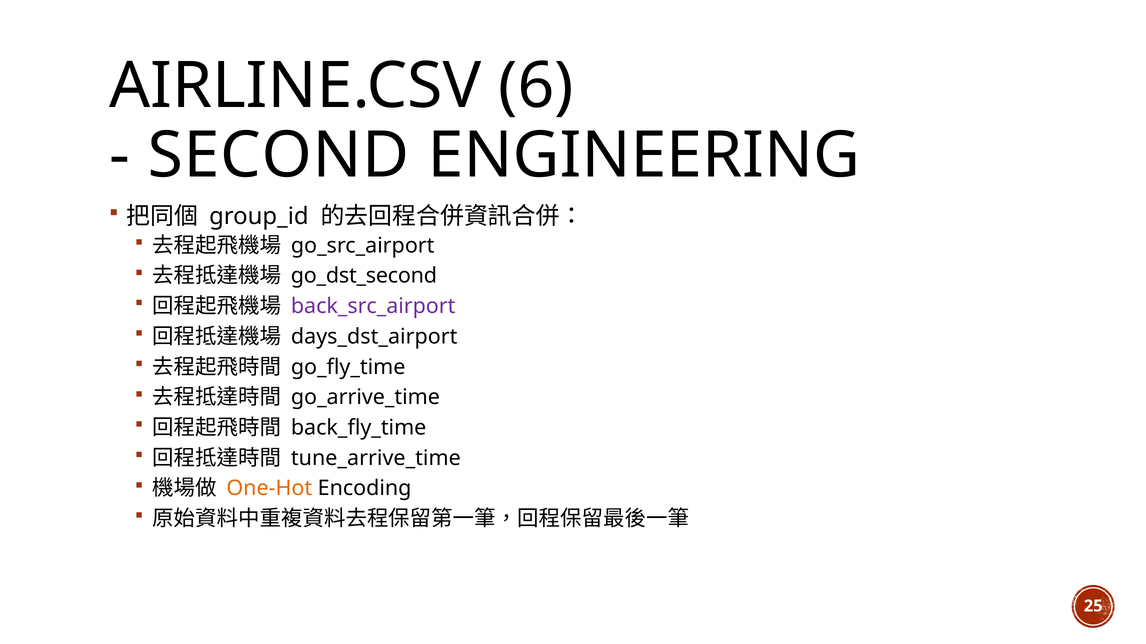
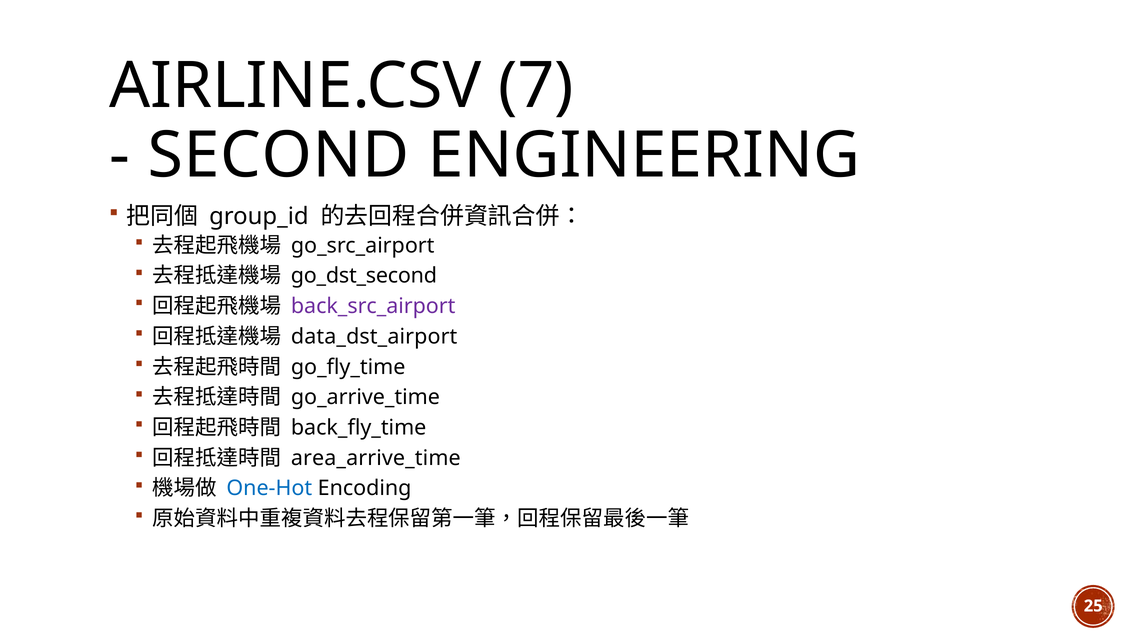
6: 6 -> 7
days_dst_airport: days_dst_airport -> data_dst_airport
tune_arrive_time: tune_arrive_time -> area_arrive_time
One-Hot colour: orange -> blue
